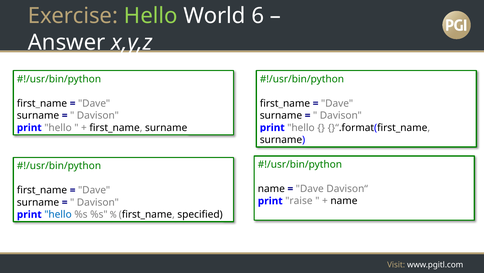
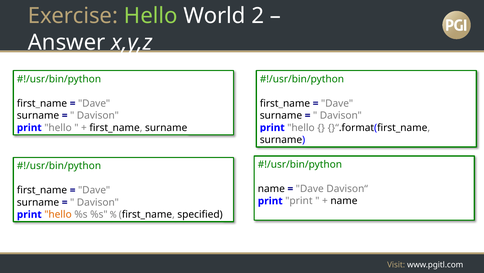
6: 6 -> 2
print raise: raise -> print
hello at (58, 214) colour: blue -> orange
